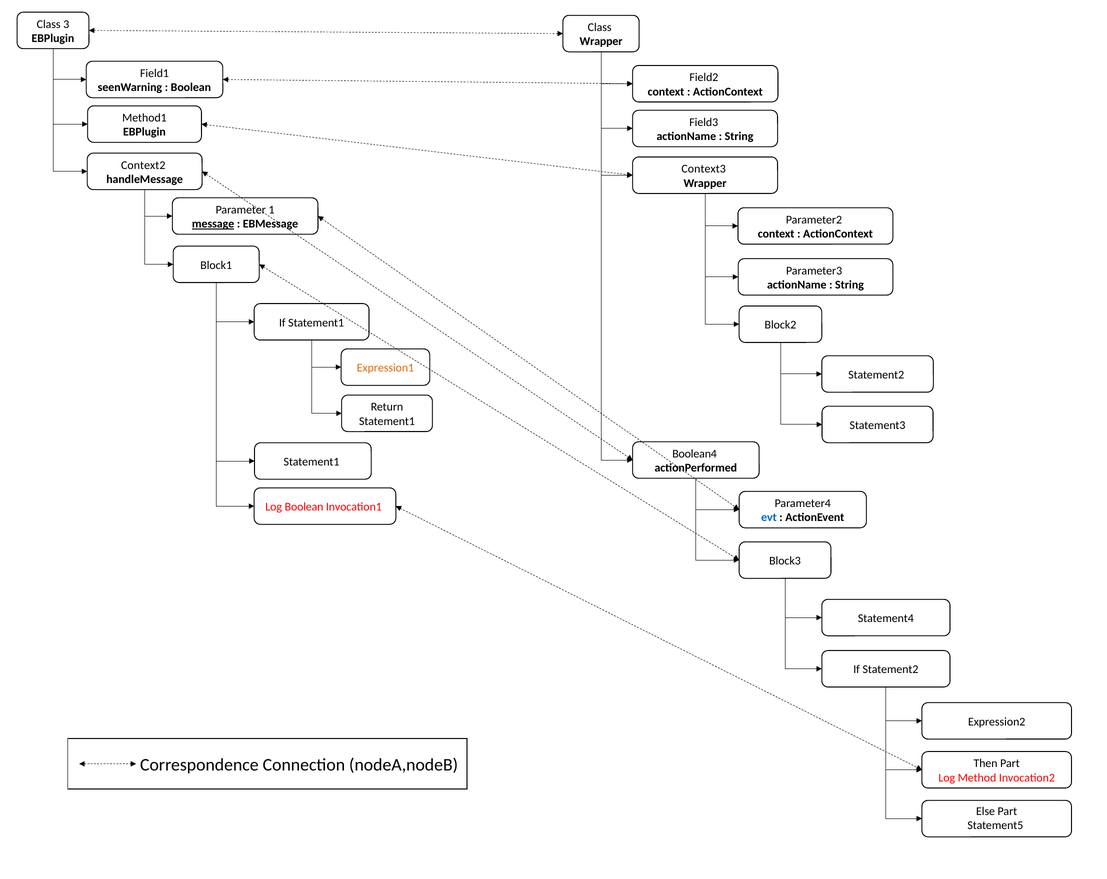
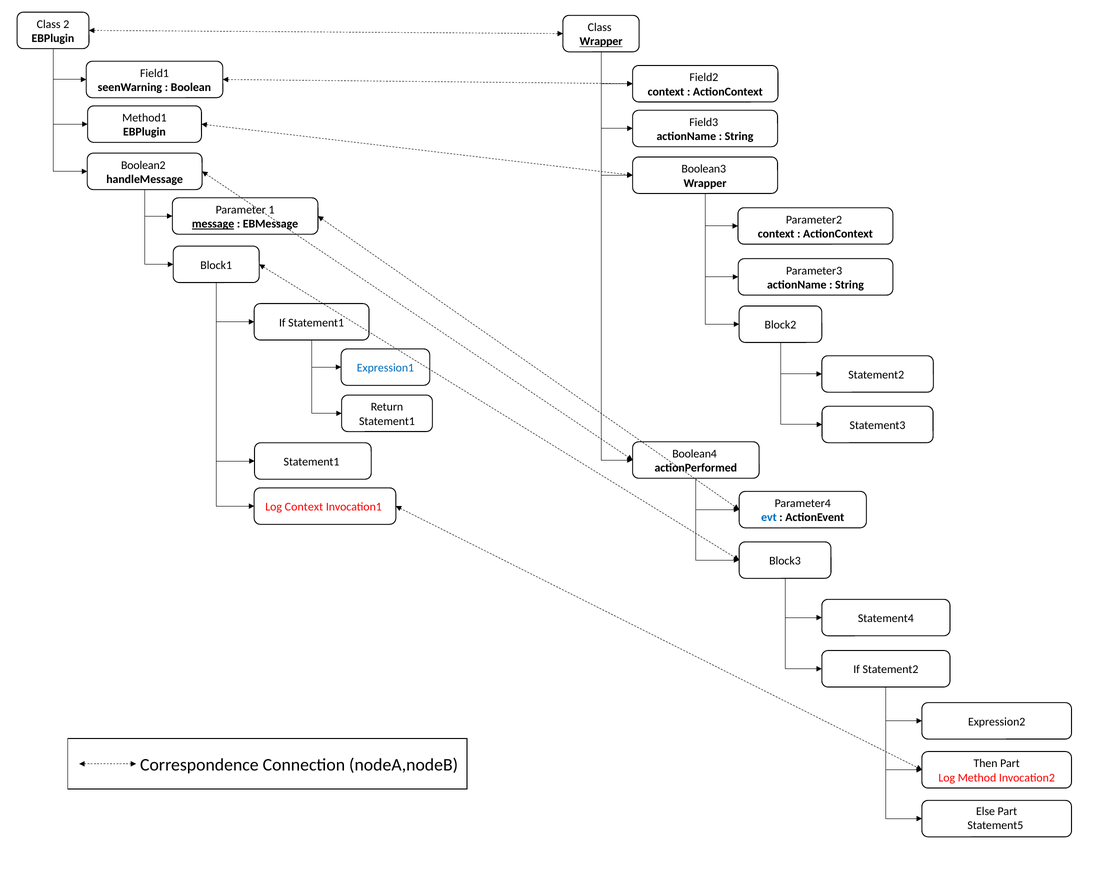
3: 3 -> 2
Wrapper at (601, 42) underline: none -> present
Context2: Context2 -> Boolean2
Context3: Context3 -> Boolean3
Expression1 colour: orange -> blue
Log Boolean: Boolean -> Context
